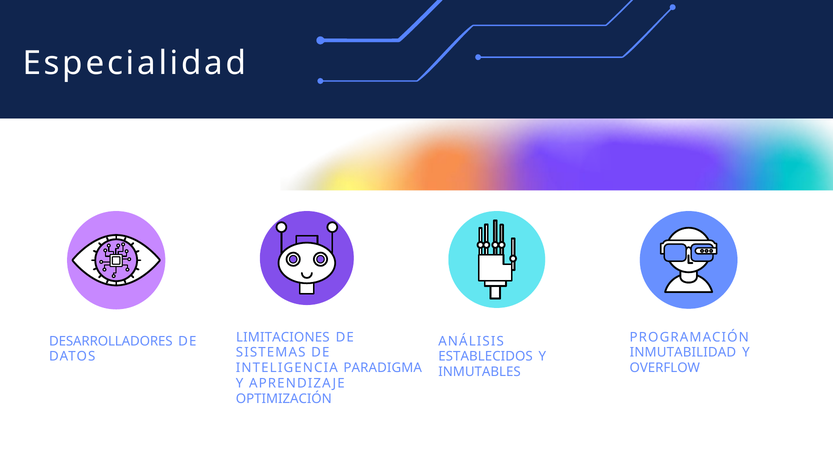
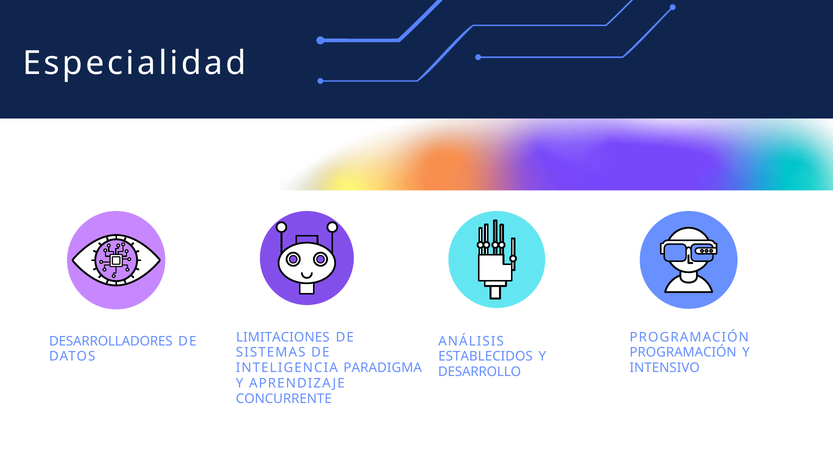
INMUTABILIDAD at (683, 352): INMUTABILIDAD -> PROGRAMACIÓN
OVERFLOW: OVERFLOW -> INTENSIVO
INMUTABLES: INMUTABLES -> DESARROLLO
OPTIMIZACIÓN: OPTIMIZACIÓN -> CONCURRENTE
